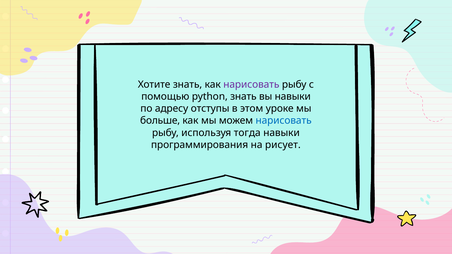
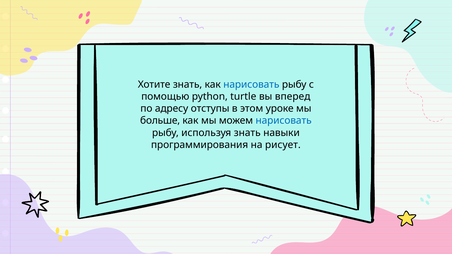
нарисовать at (251, 85) colour: purple -> blue
python знать: знать -> turtle
вы навыки: навыки -> вперед
используя тогда: тогда -> знать
